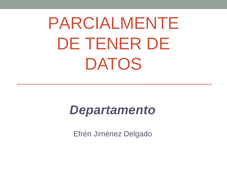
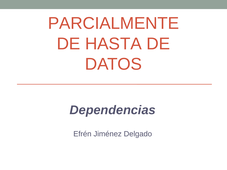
TENER: TENER -> HASTA
Departamento: Departamento -> Dependencias
